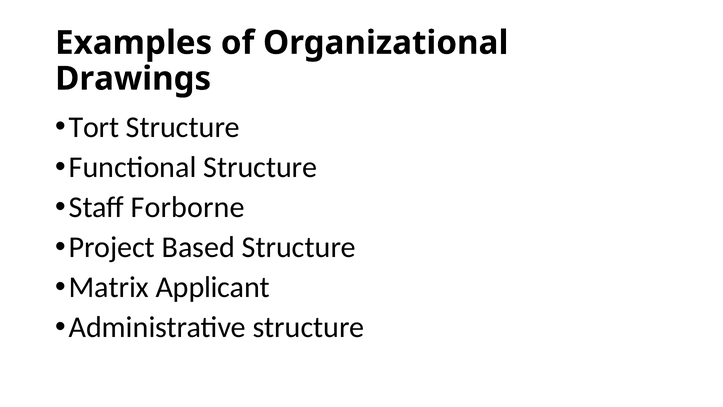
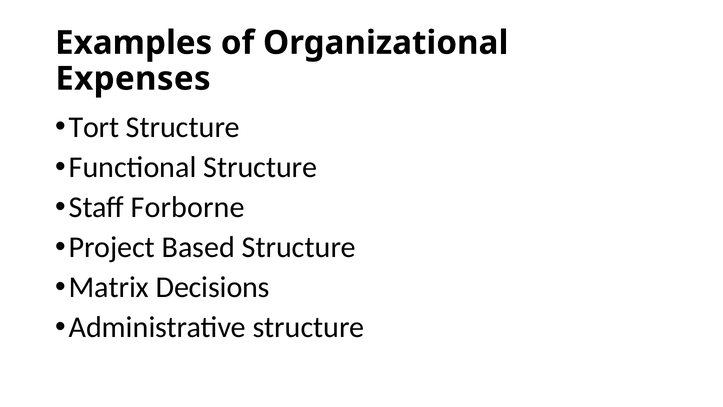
Drawings: Drawings -> Expenses
Applicant: Applicant -> Decisions
